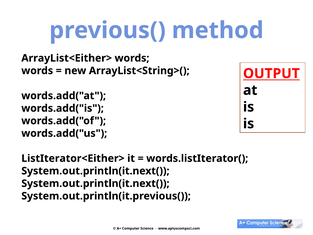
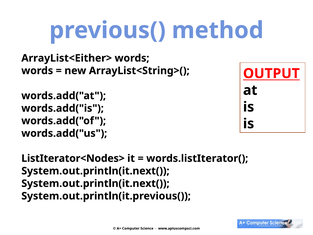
ListIterator<Either>: ListIterator<Either> -> ListIterator<Nodes>
